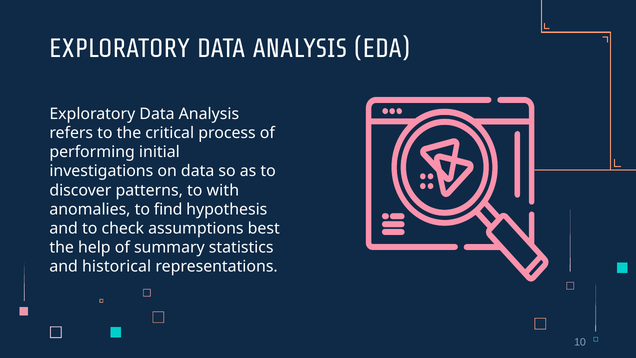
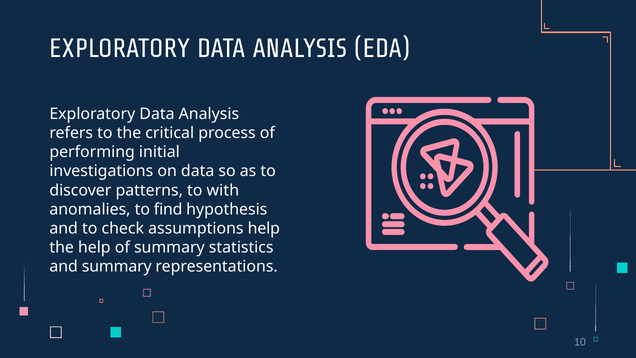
assumptions best: best -> help
and historical: historical -> summary
